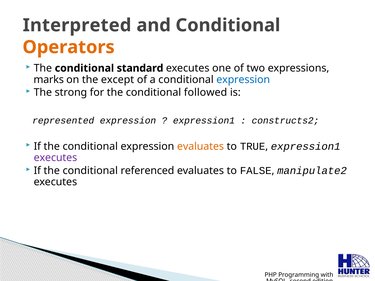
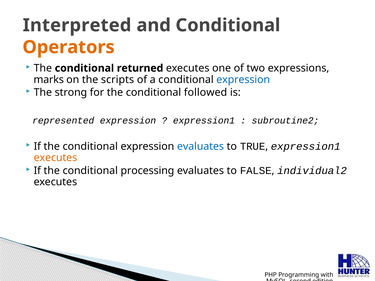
standard: standard -> returned
except: except -> scripts
constructs2: constructs2 -> subroutine2
evaluates at (200, 146) colour: orange -> blue
executes at (55, 158) colour: purple -> orange
referenced: referenced -> processing
manipulate2: manipulate2 -> individual2
